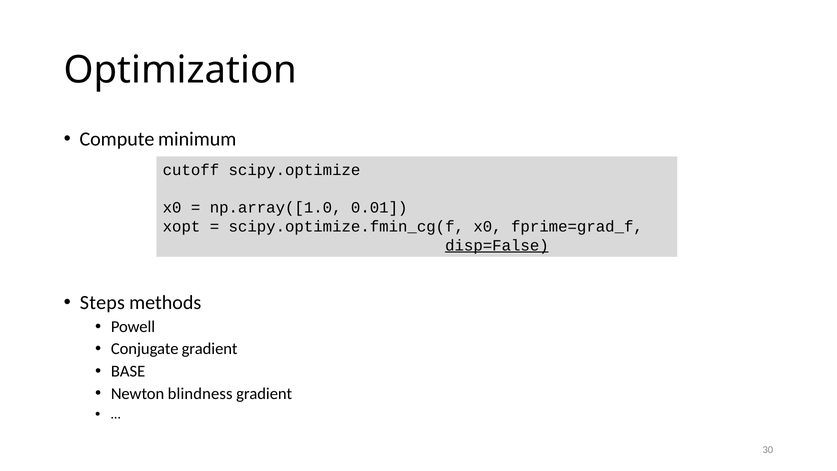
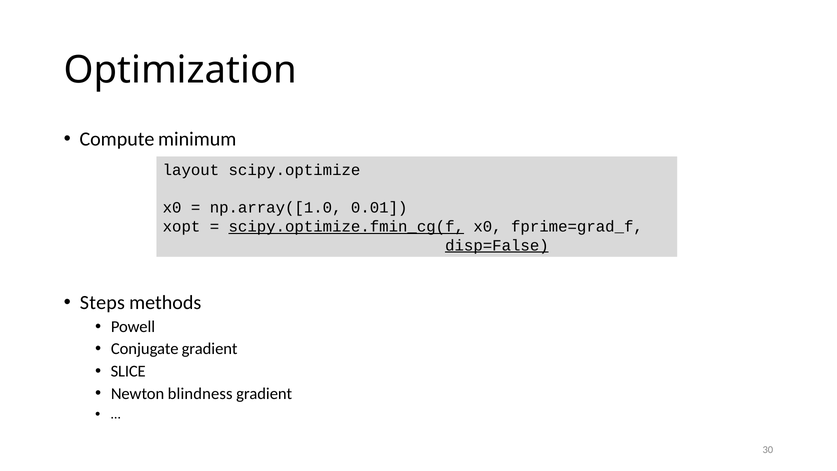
cutoff: cutoff -> layout
scipy.optimize.fmin_cg(f underline: none -> present
BASE: BASE -> SLICE
